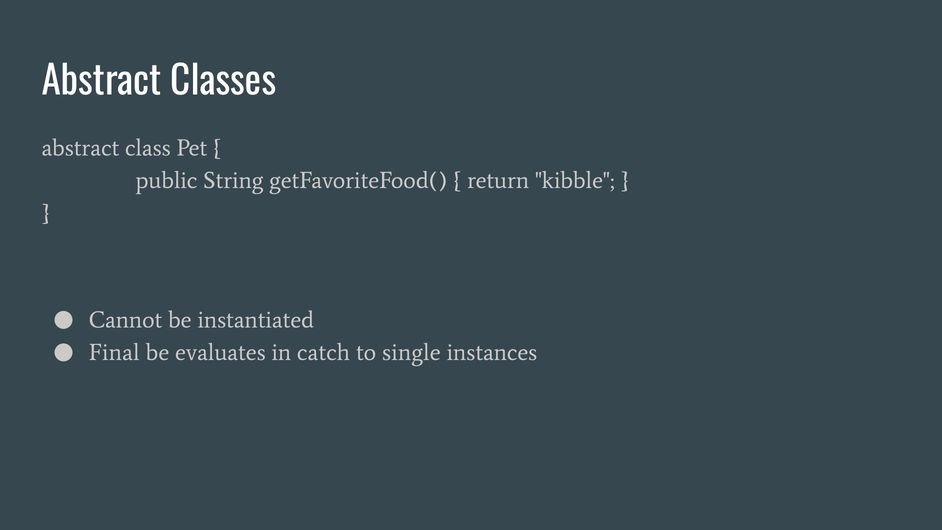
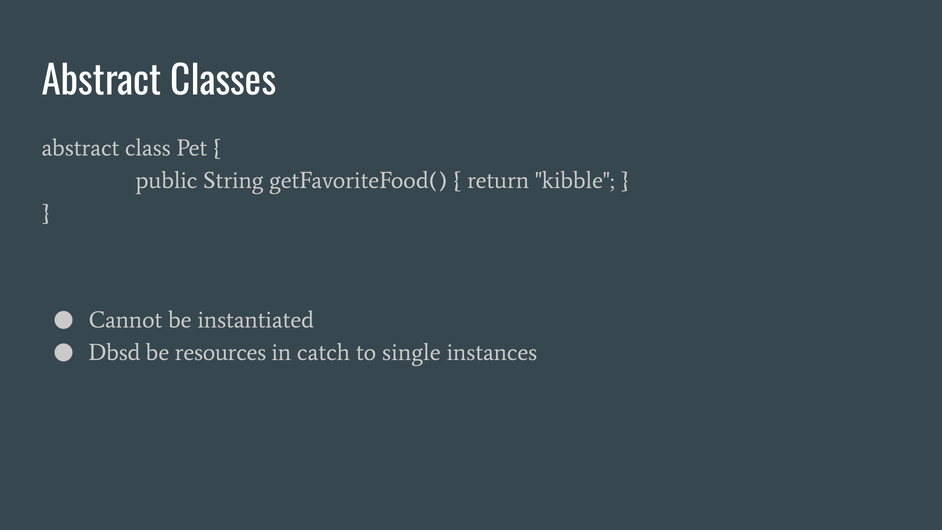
Final: Final -> Dbsd
evaluates: evaluates -> resources
